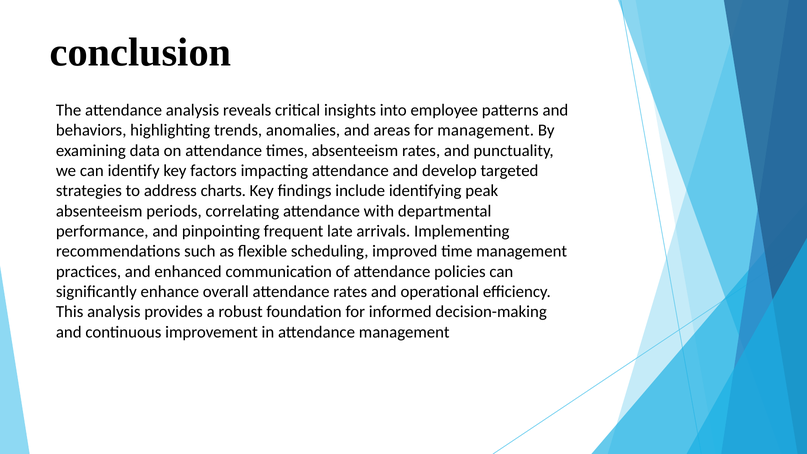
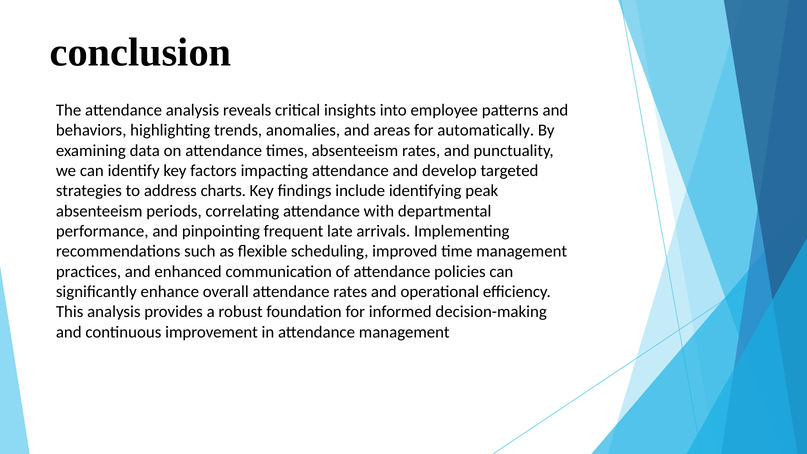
for management: management -> automatically
